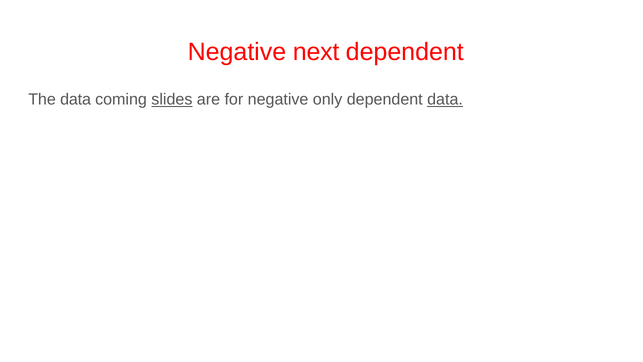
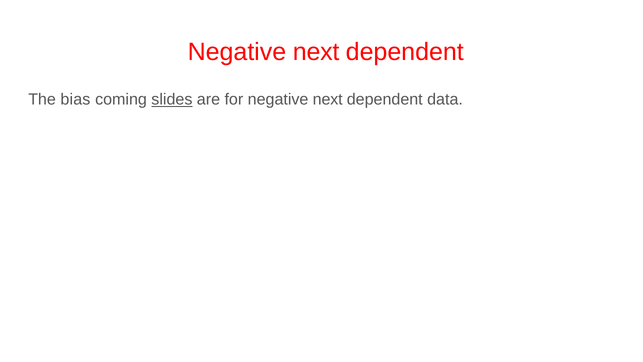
The data: data -> bias
for negative only: only -> next
data at (445, 99) underline: present -> none
